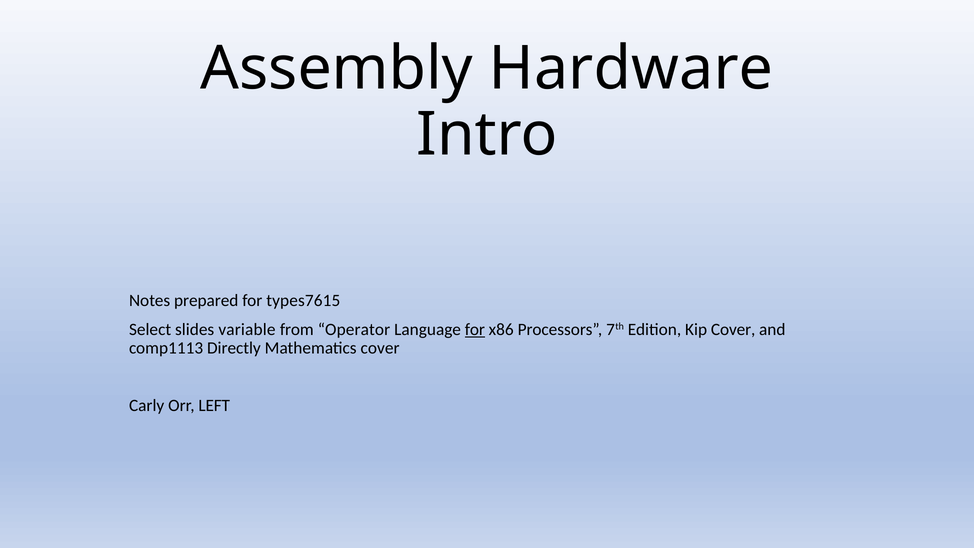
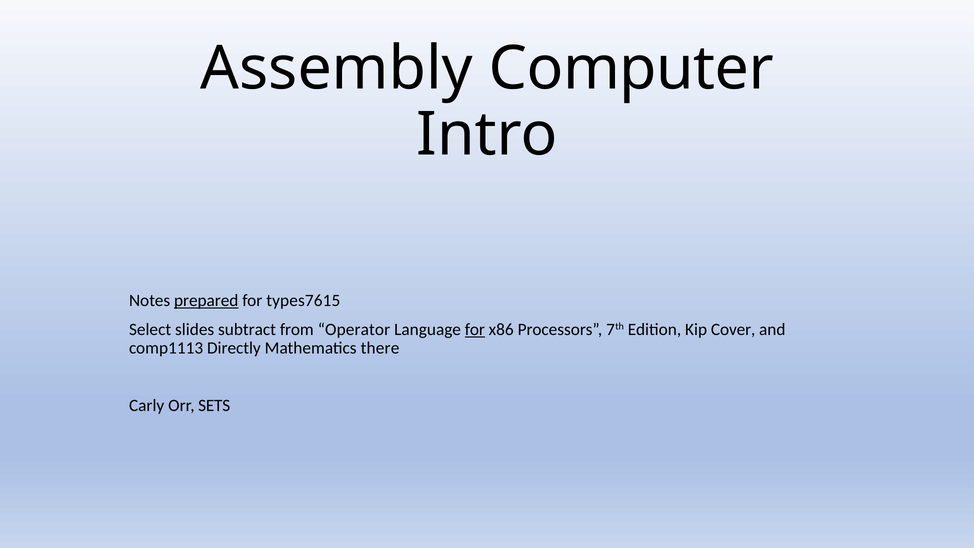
Hardware: Hardware -> Computer
prepared underline: none -> present
variable: variable -> subtract
Mathematics cover: cover -> there
LEFT: LEFT -> SETS
